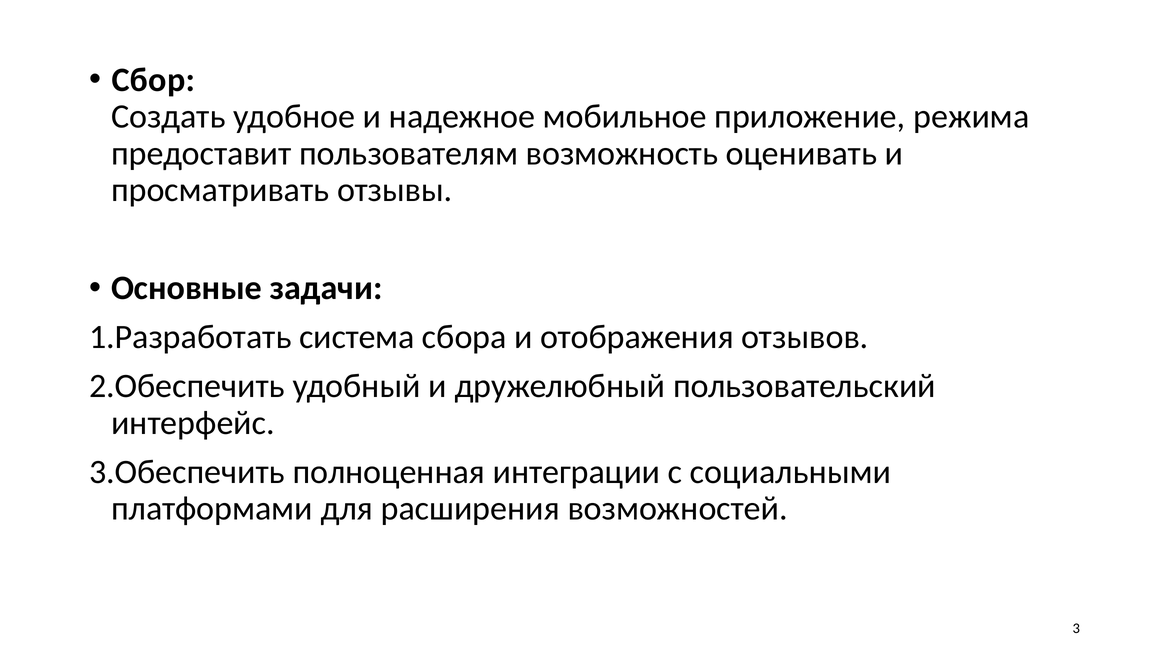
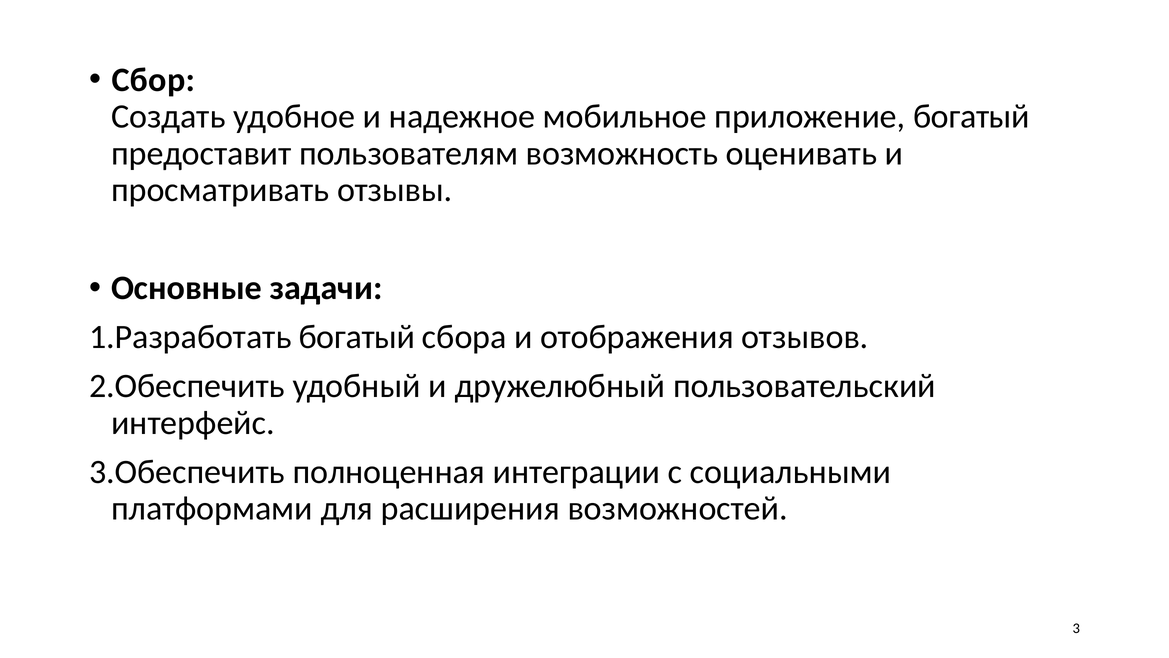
приложение режима: режима -> богатый
система at (357, 337): система -> богатый
